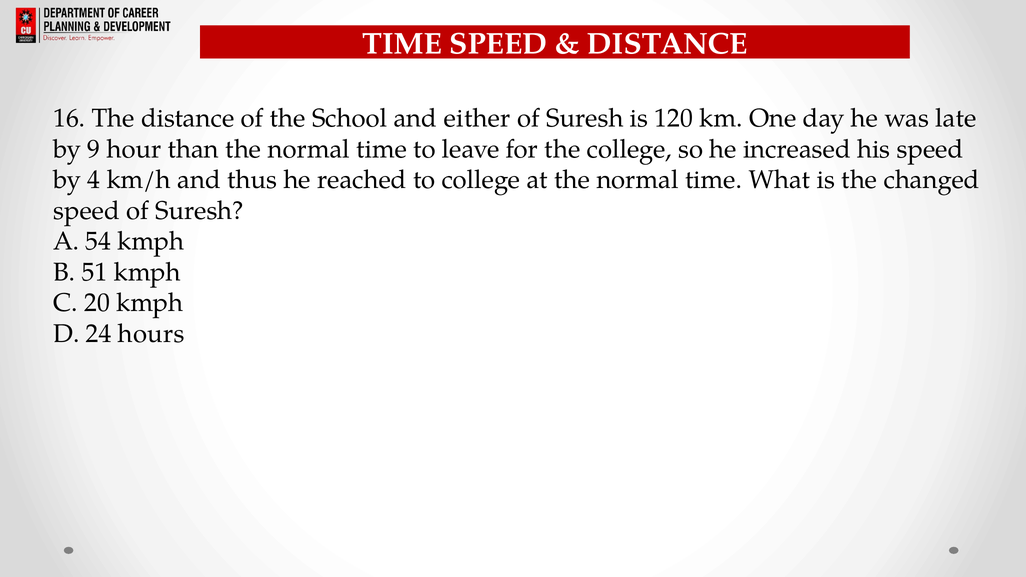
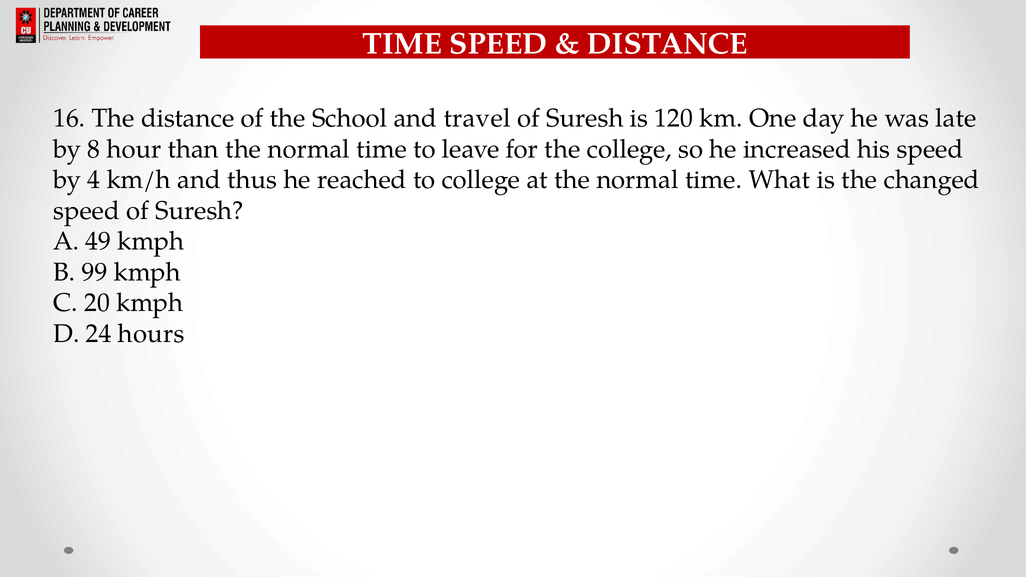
either: either -> travel
9: 9 -> 8
54: 54 -> 49
51: 51 -> 99
